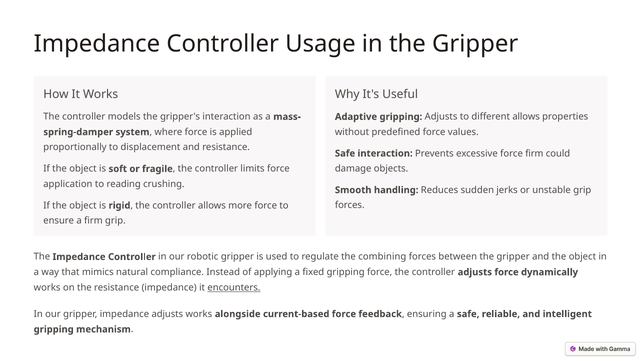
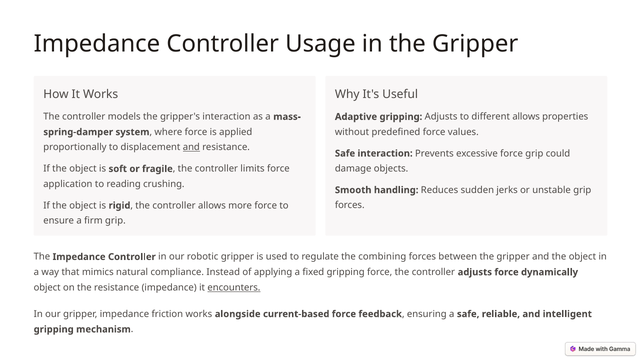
and at (191, 147) underline: none -> present
force firm: firm -> grip
works at (47, 287): works -> object
impedance adjusts: adjusts -> friction
